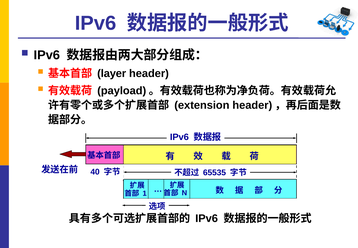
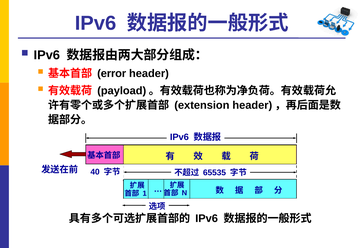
layer: layer -> error
